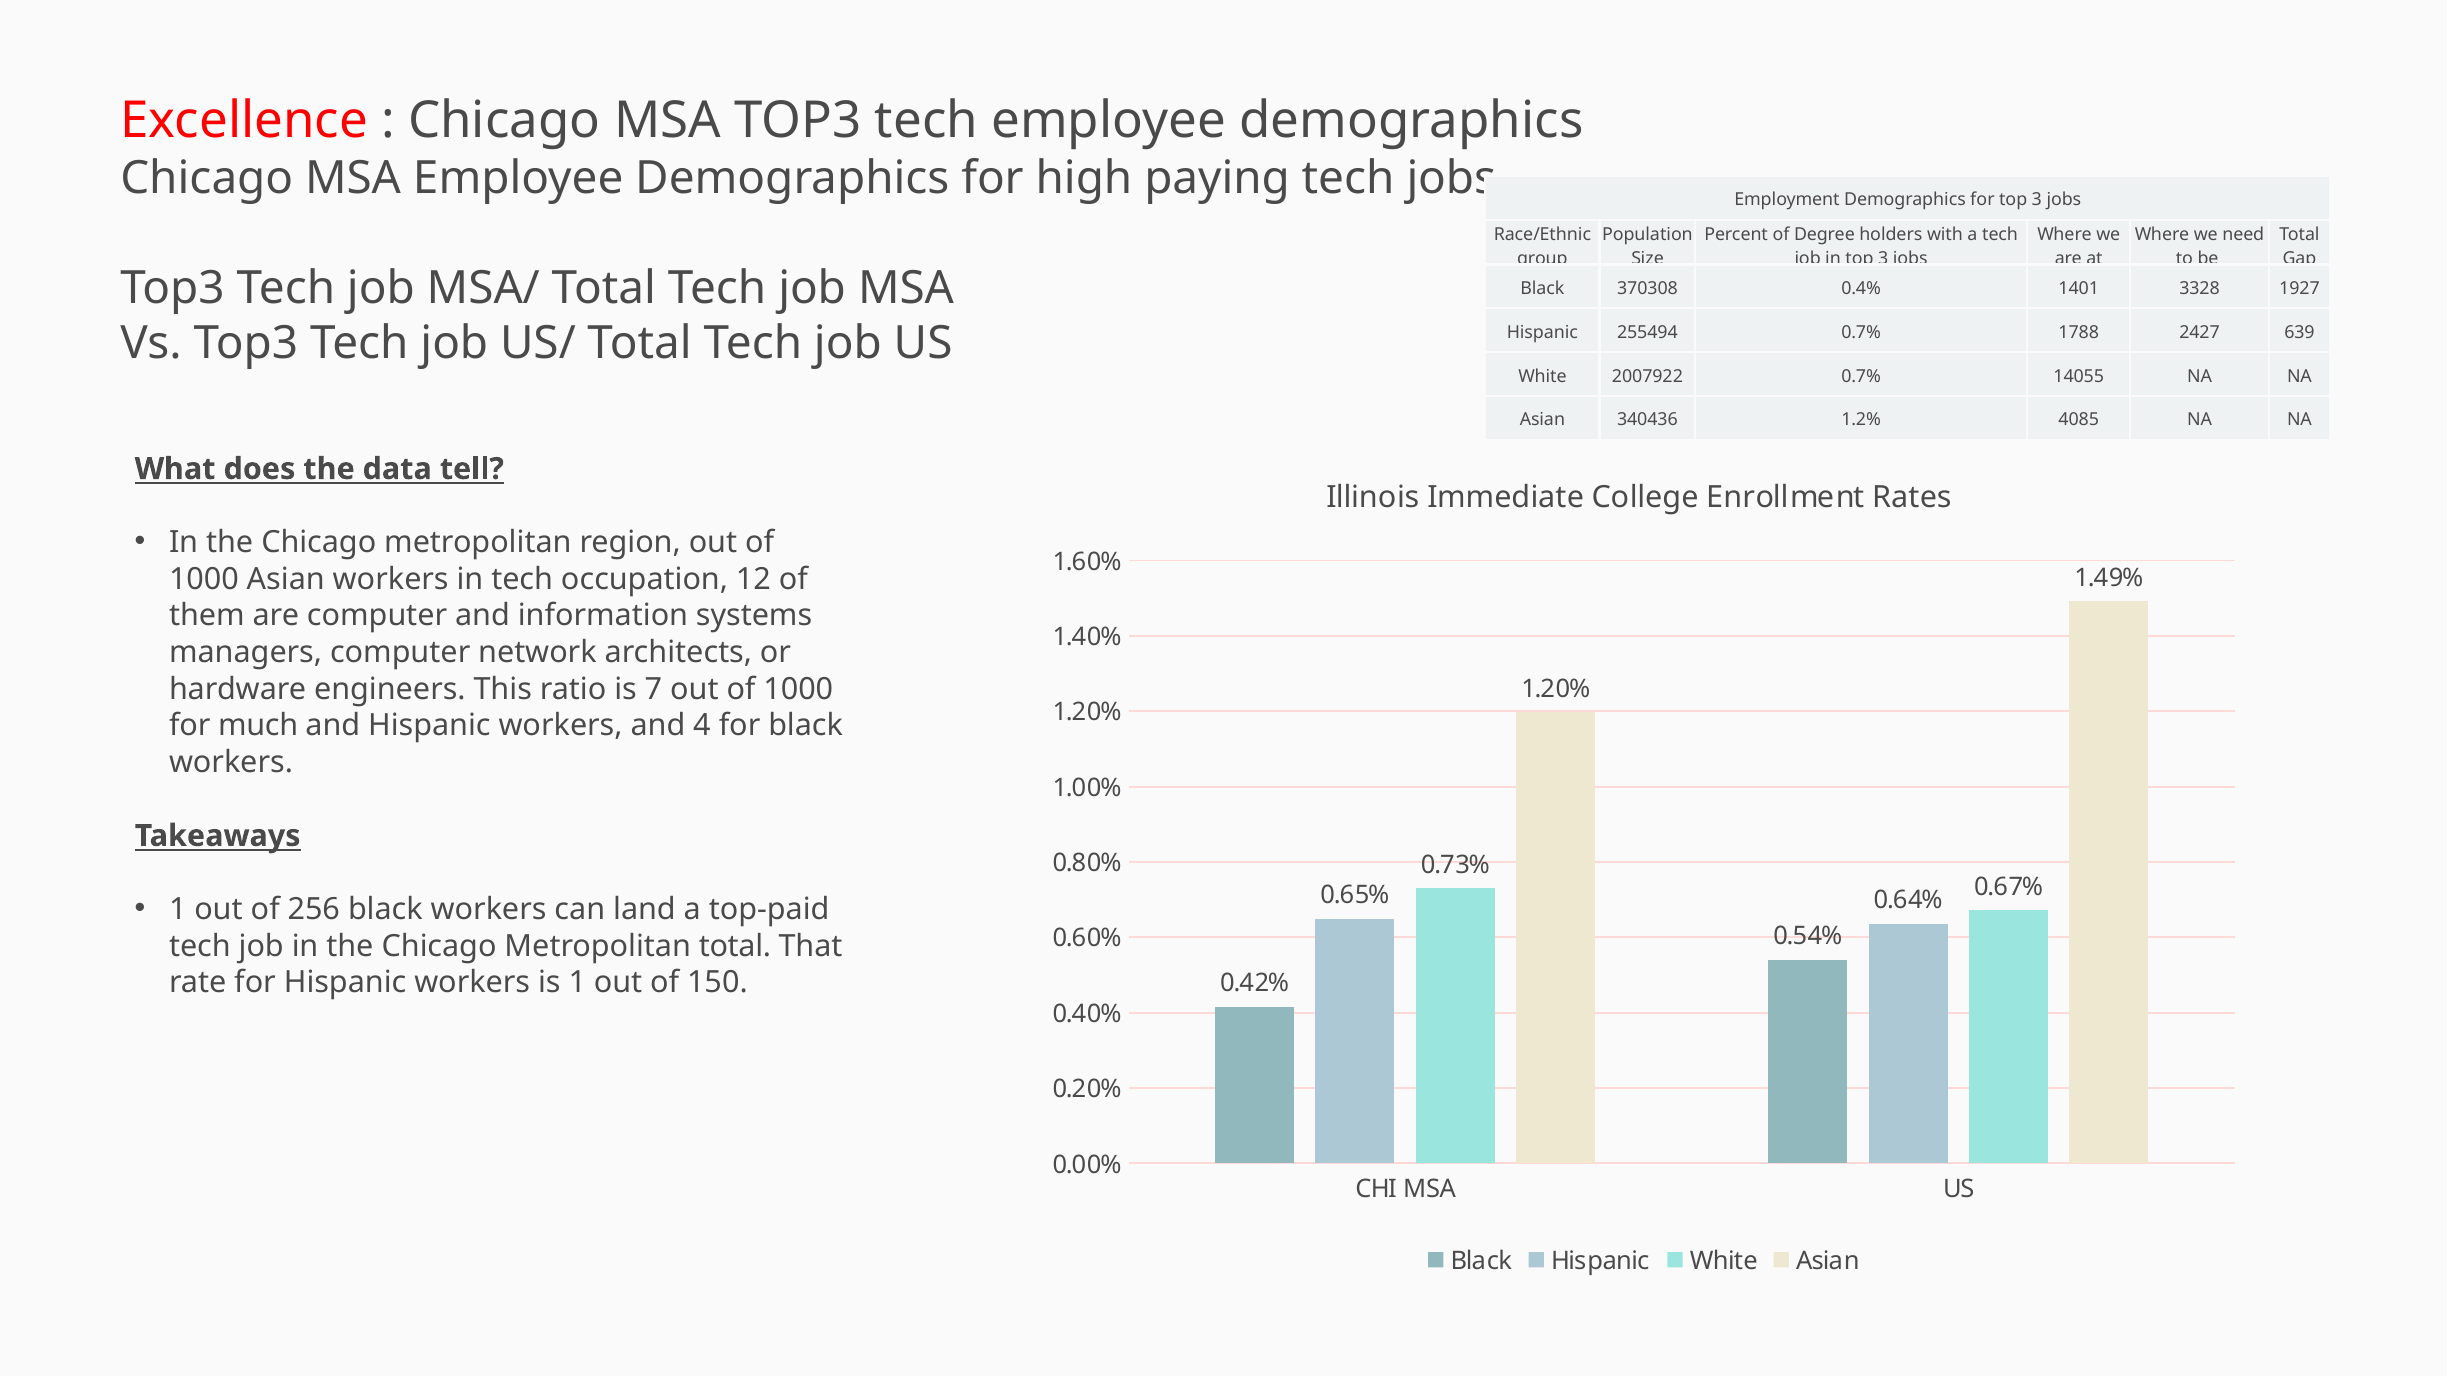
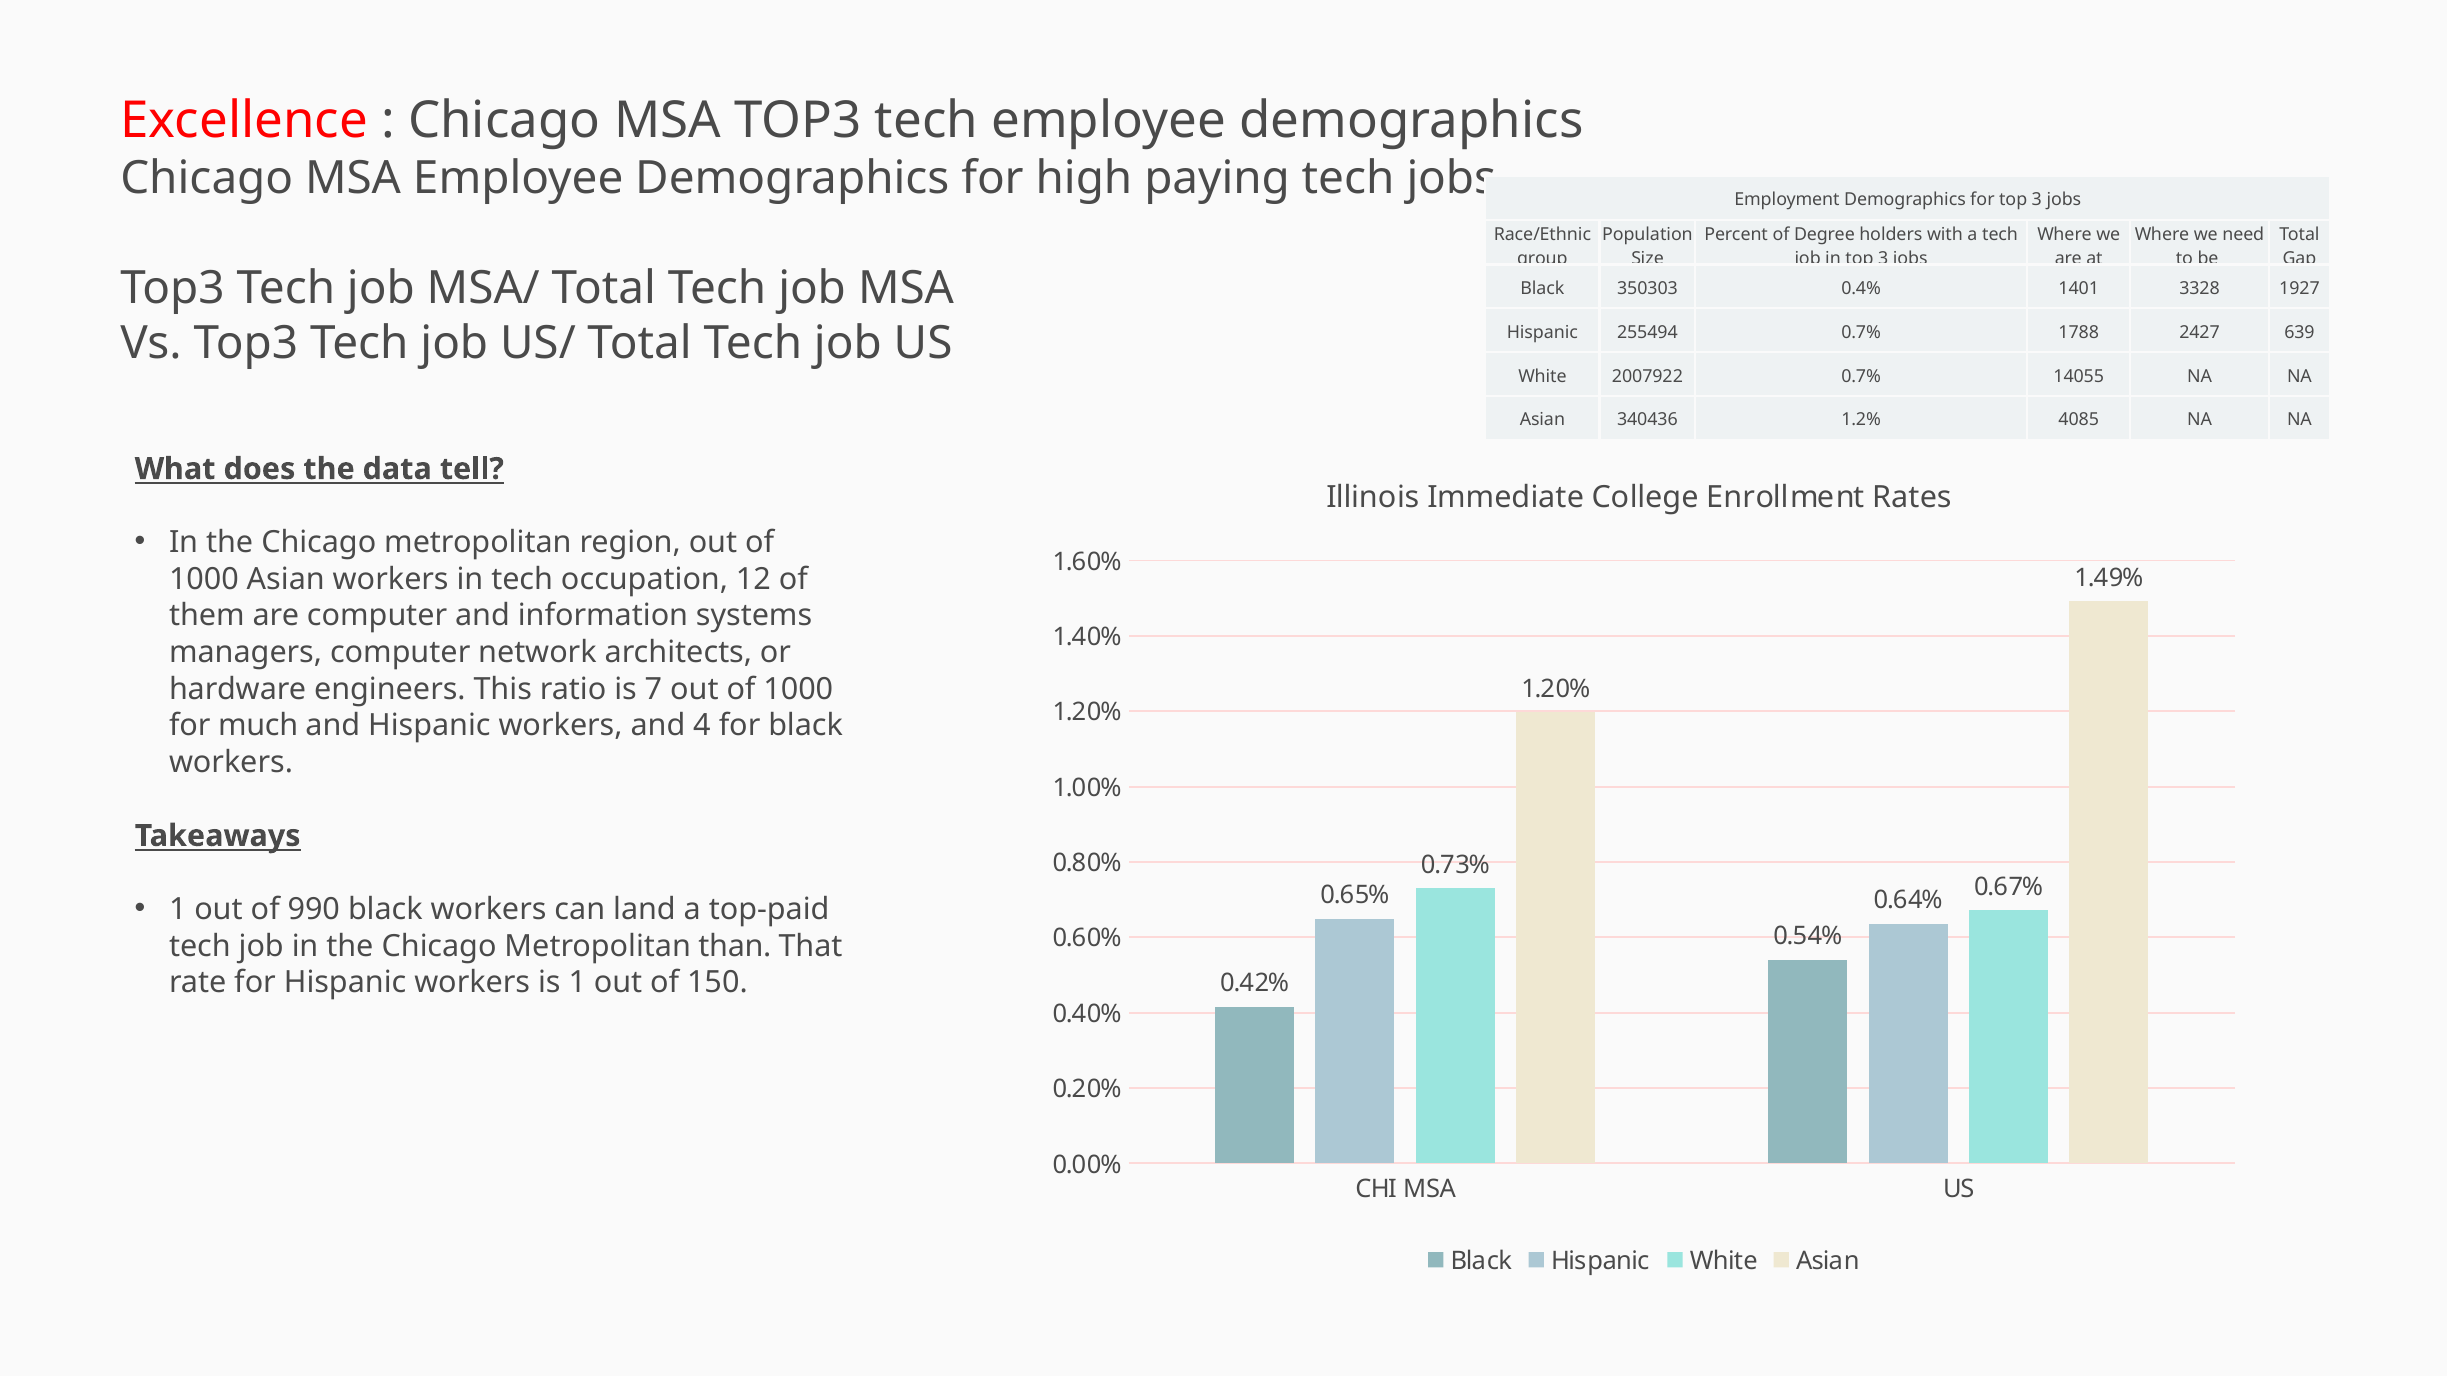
370308: 370308 -> 350303
256: 256 -> 990
Metropolitan total: total -> than
